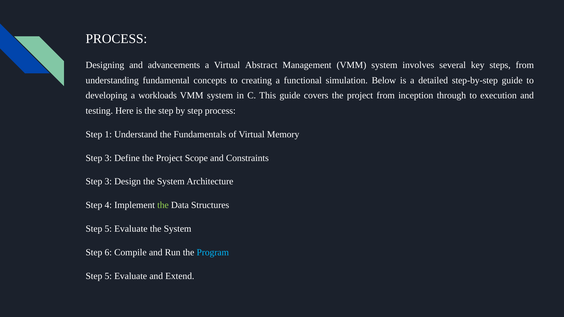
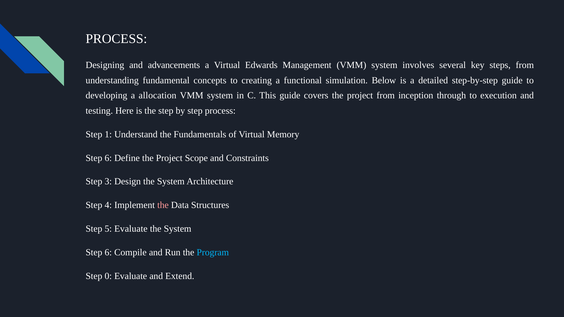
Abstract: Abstract -> Edwards
workloads: workloads -> allocation
3 at (108, 158): 3 -> 6
the at (163, 205) colour: light green -> pink
5 at (108, 276): 5 -> 0
